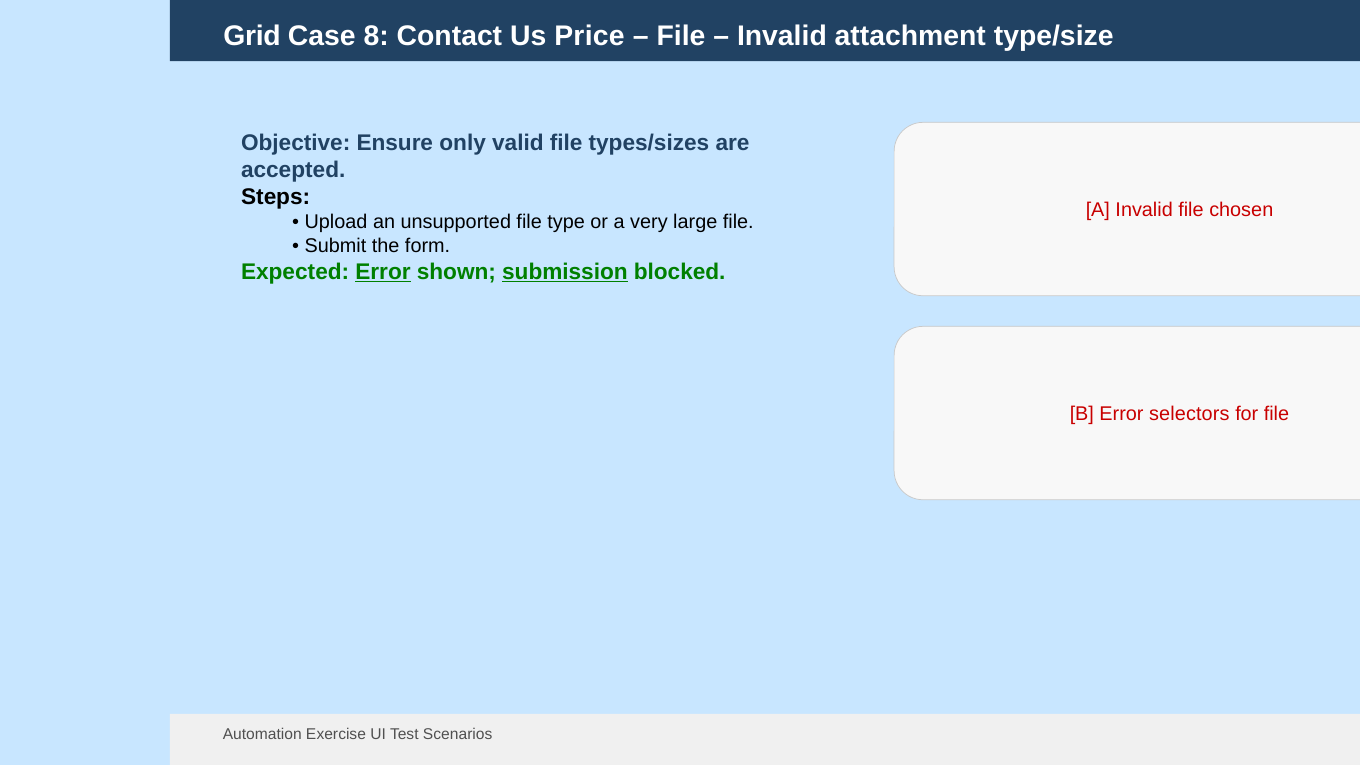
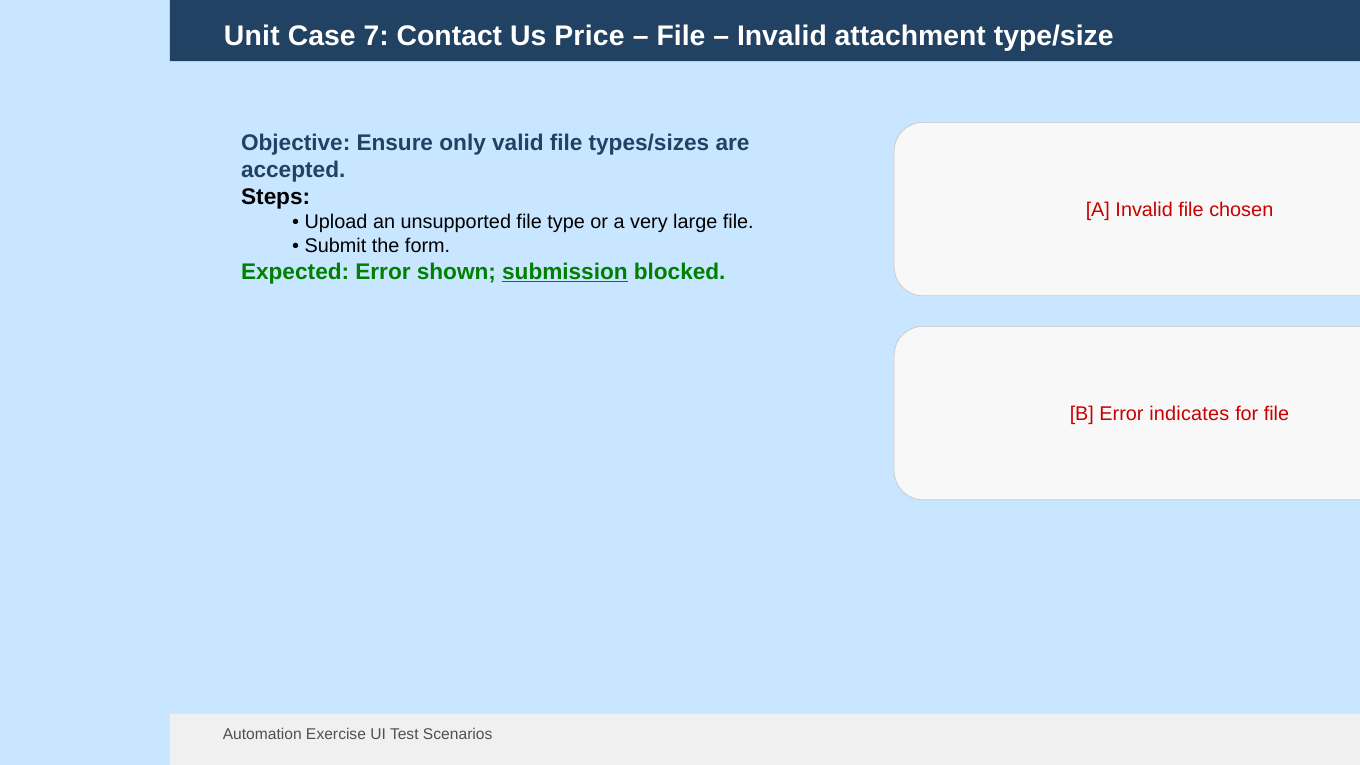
Grid: Grid -> Unit
8: 8 -> 7
Error at (383, 272) underline: present -> none
selectors: selectors -> indicates
